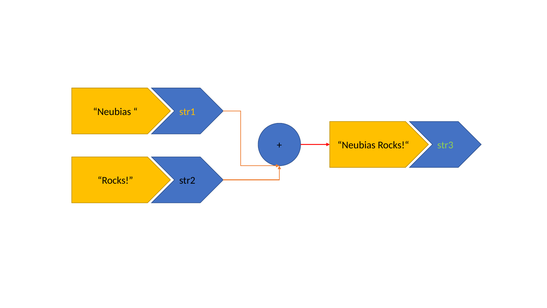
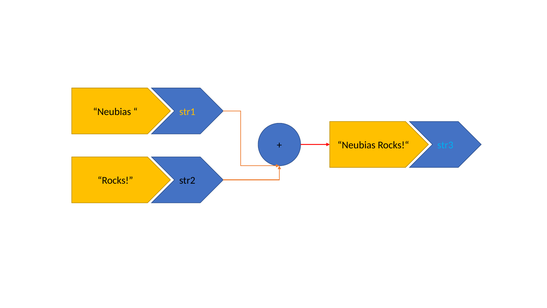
str3 colour: light green -> light blue
